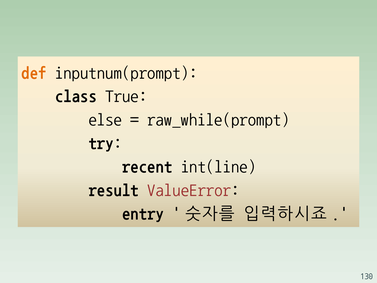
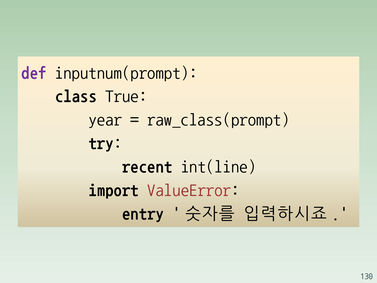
def colour: orange -> purple
else: else -> year
raw_while(prompt: raw_while(prompt -> raw_class(prompt
result: result -> import
